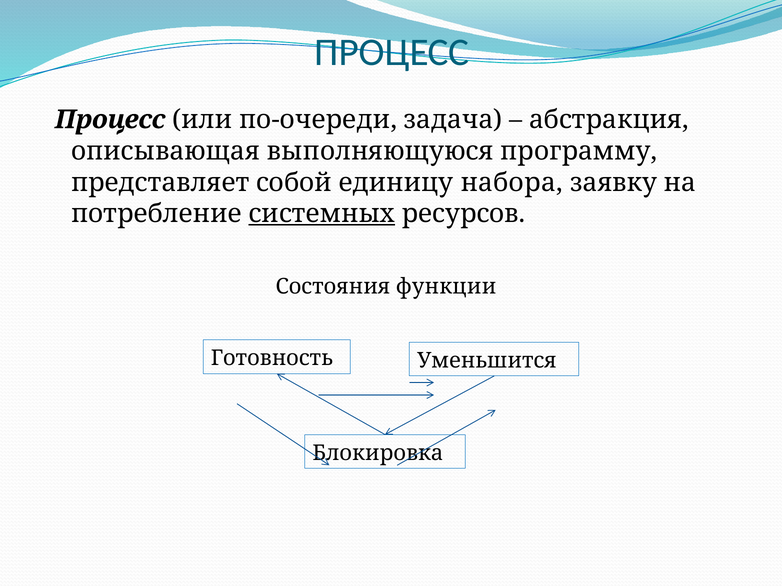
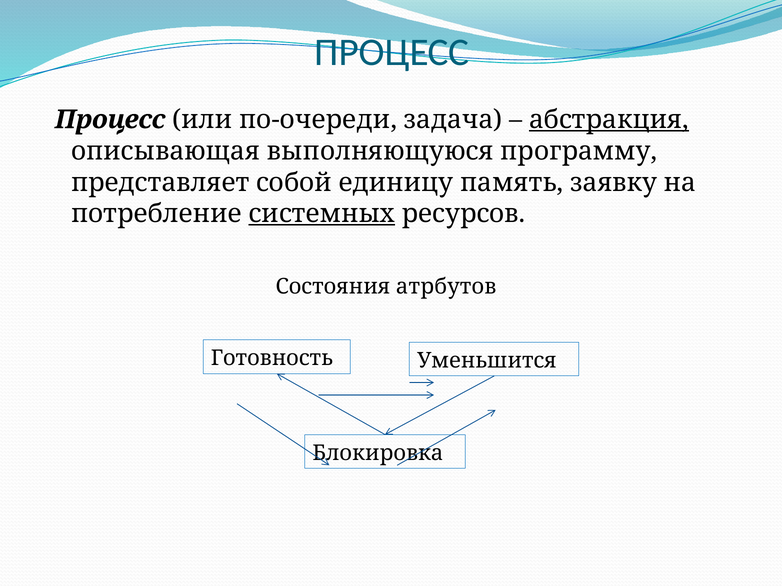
абстракция underline: none -> present
набора: набора -> память
функции: функции -> атрбутов
